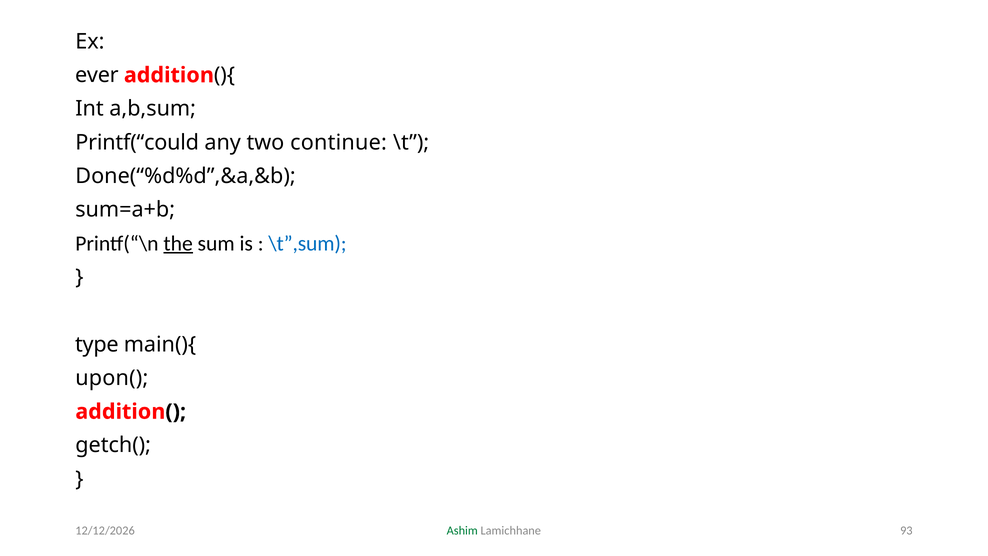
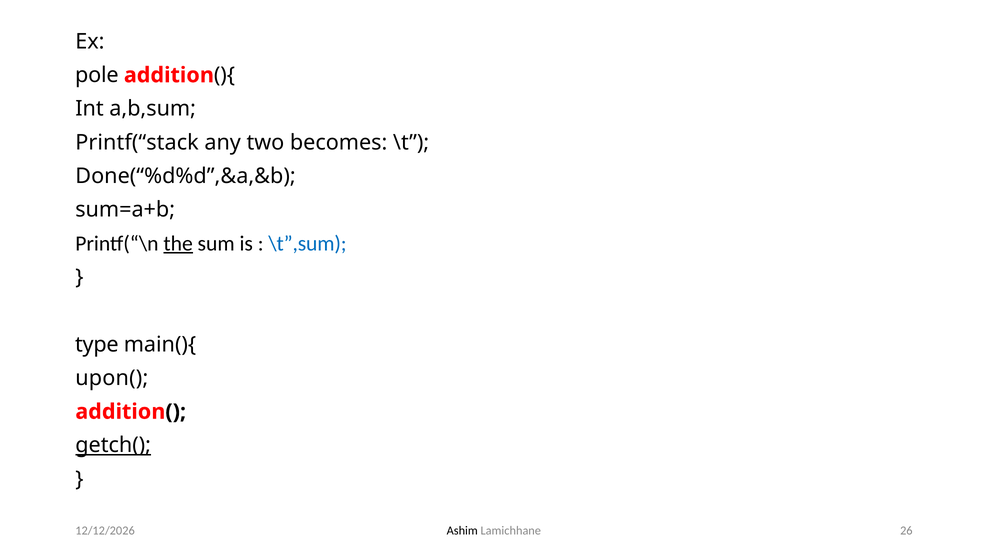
ever: ever -> pole
Printf(“could: Printf(“could -> Printf(“stack
continue: continue -> becomes
getch( underline: none -> present
Ashim colour: green -> black
93: 93 -> 26
